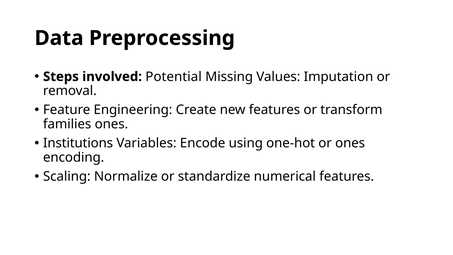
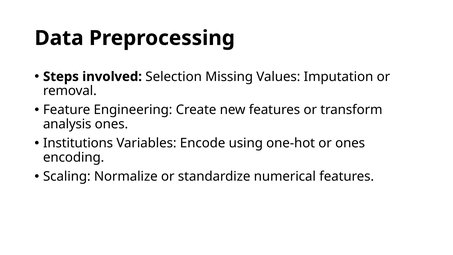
Potential: Potential -> Selection
families: families -> analysis
